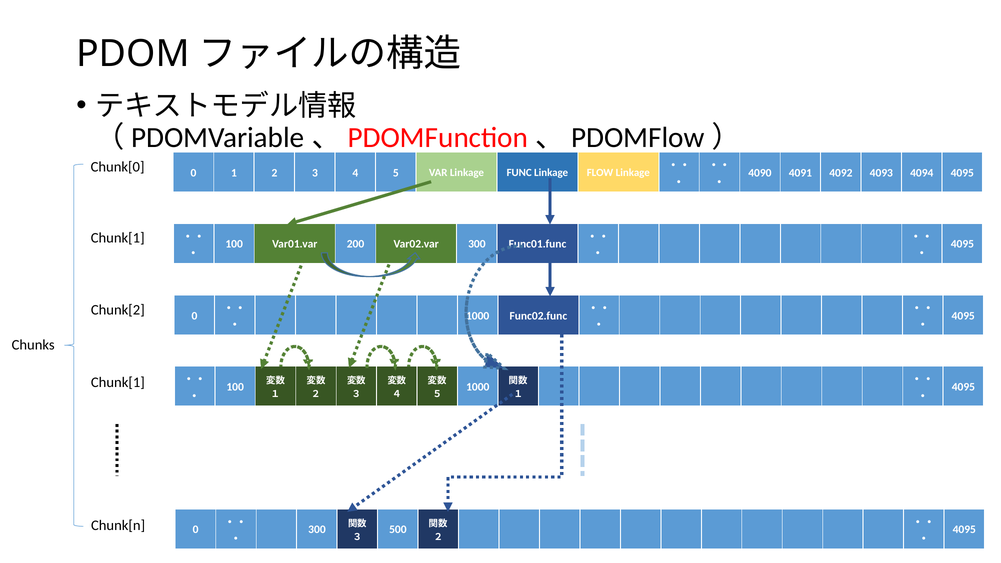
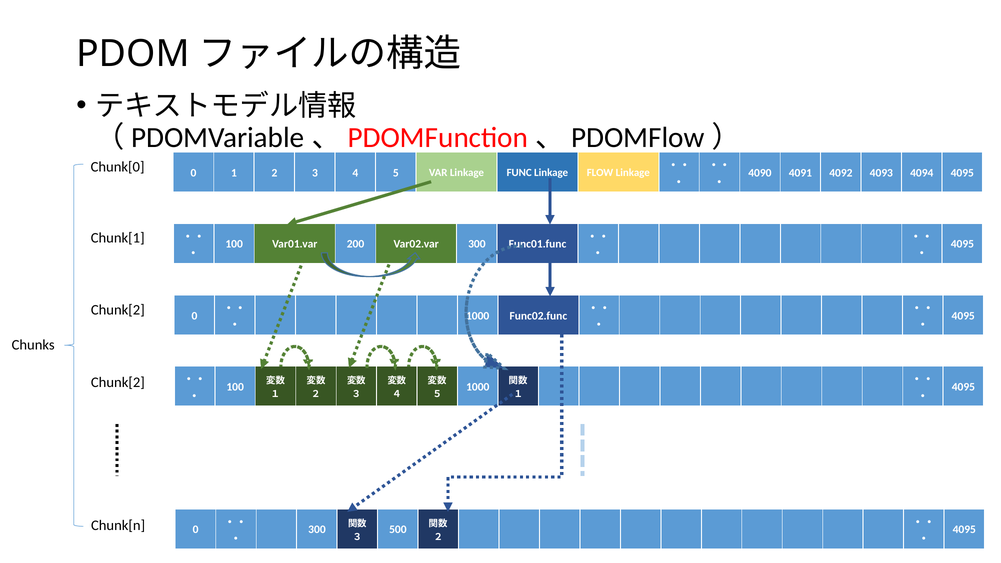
Chunk[1 at (118, 383): Chunk[1 -> Chunk[2
